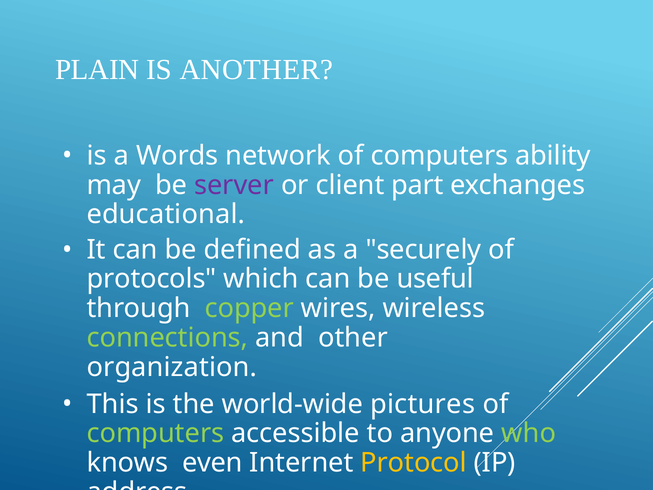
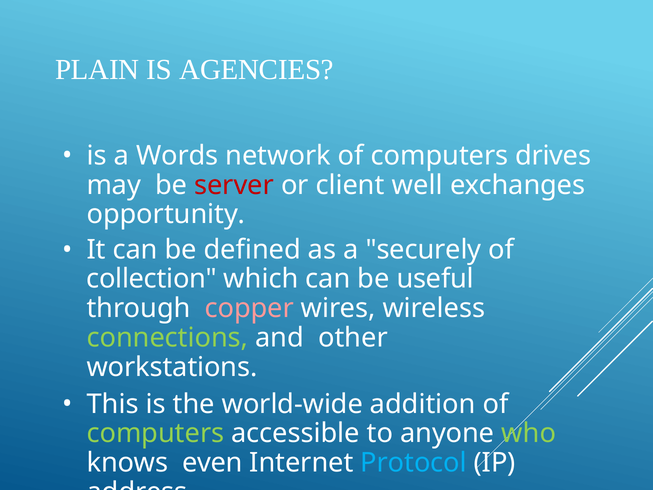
ANOTHER: ANOTHER -> AGENCIES
ability: ability -> drives
server colour: purple -> red
part: part -> well
educational: educational -> opportunity
protocols: protocols -> collection
copper colour: light green -> pink
organization: organization -> workstations
pictures: pictures -> addition
Protocol colour: yellow -> light blue
